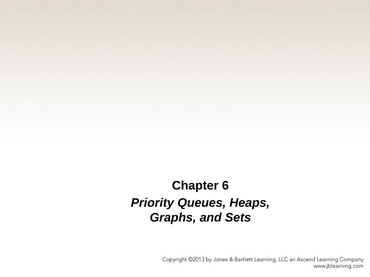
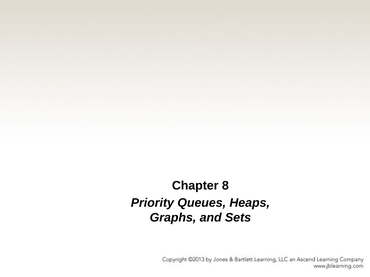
6: 6 -> 8
